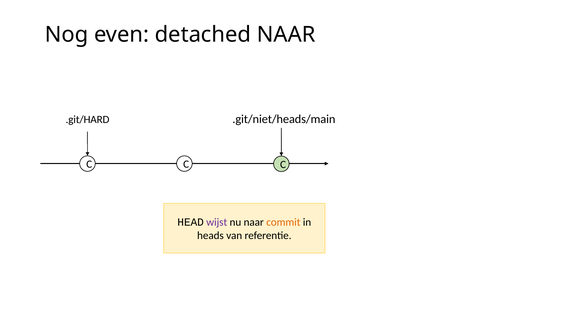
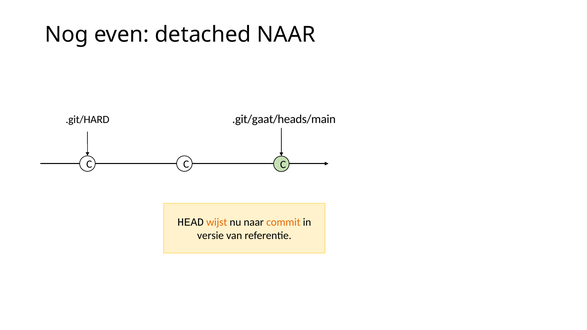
.git/niet/heads/main: .git/niet/heads/main -> .git/gaat/heads/main
wijst colour: purple -> orange
heads: heads -> versie
